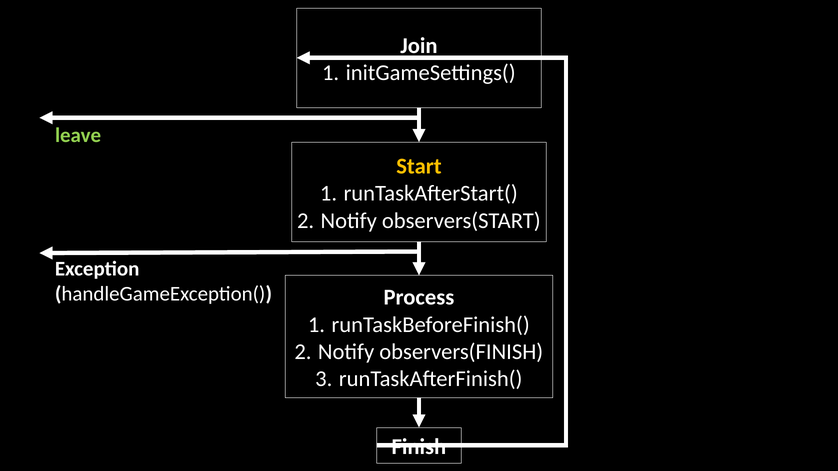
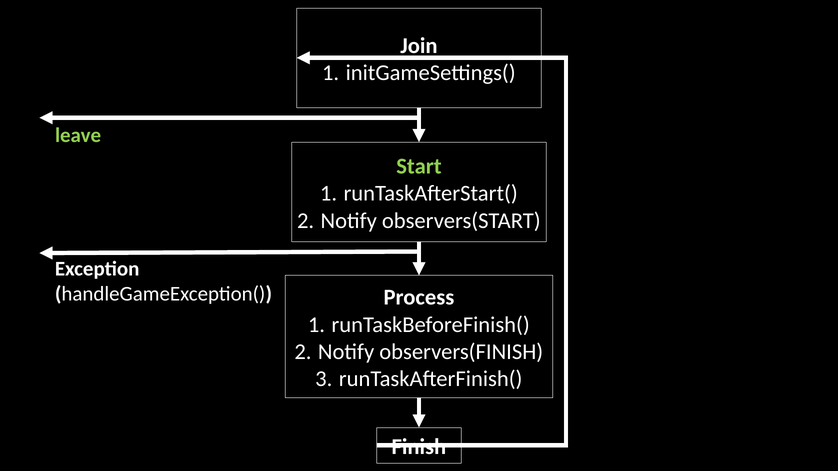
Start colour: yellow -> light green
